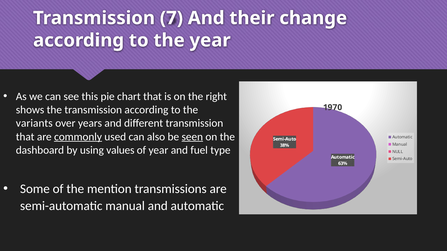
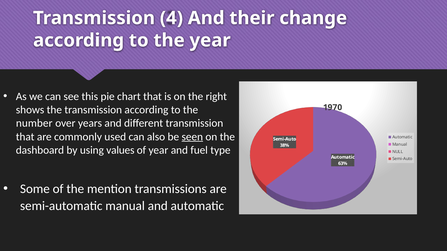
7: 7 -> 4
variants: variants -> number
commonly underline: present -> none
